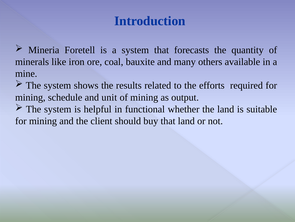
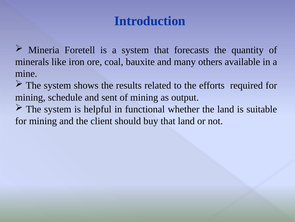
unit: unit -> sent
